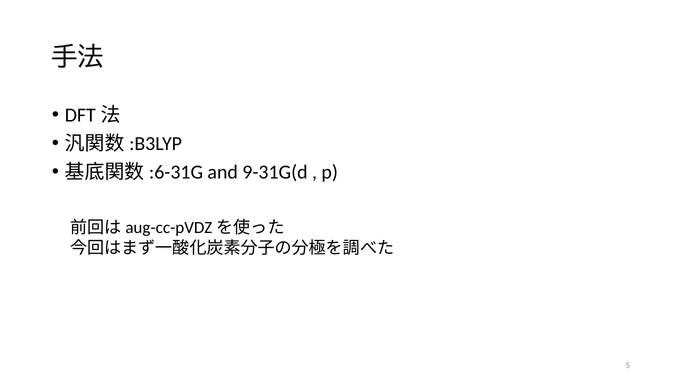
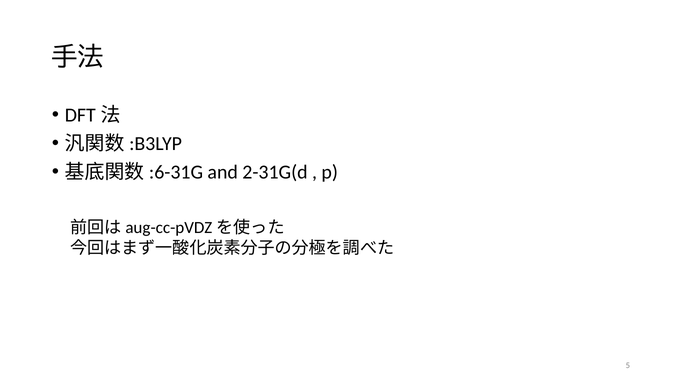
9-31G(d: 9-31G(d -> 2-31G(d
